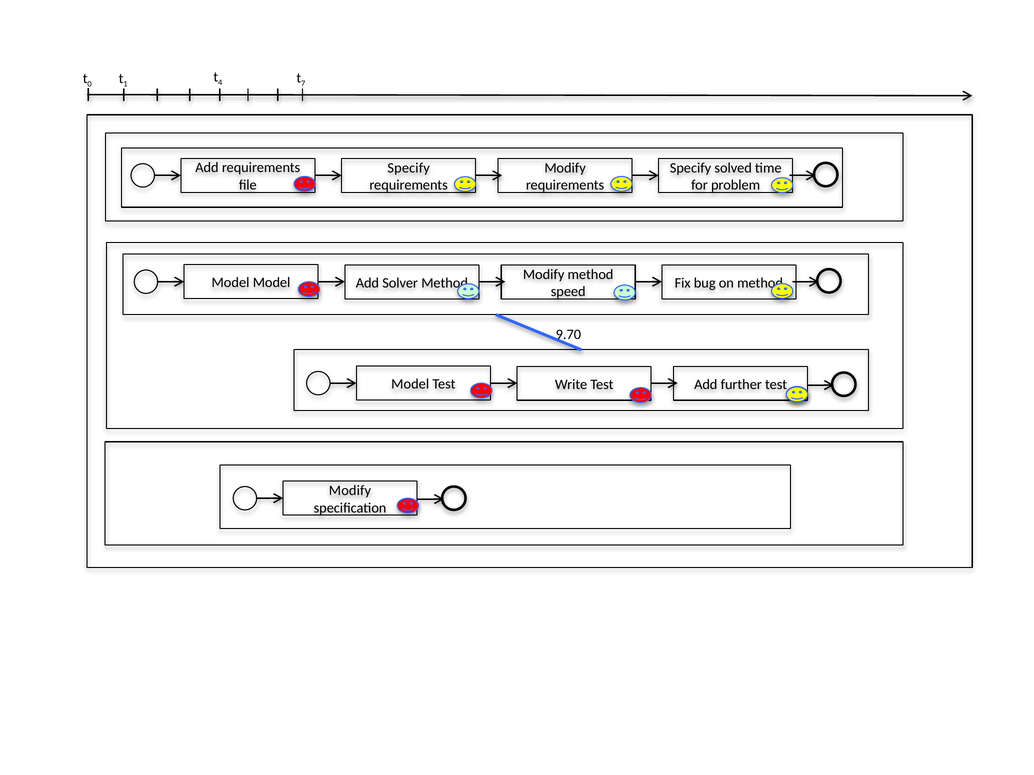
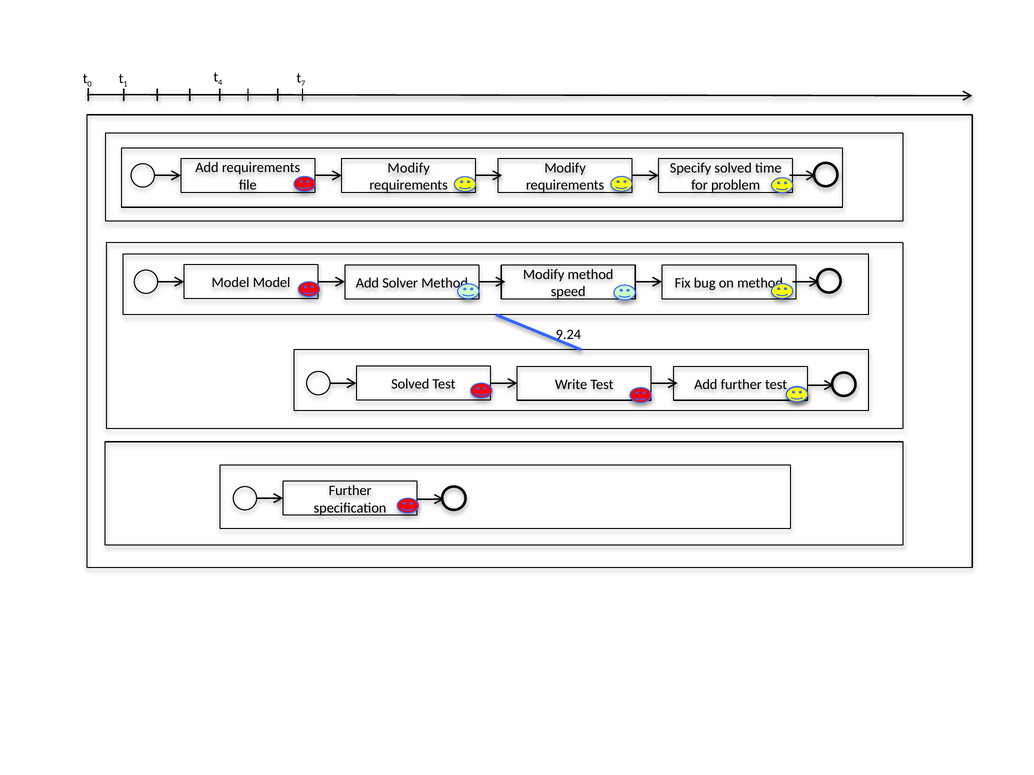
Specify at (409, 168): Specify -> Modify
9.70: 9.70 -> 9.24
Model at (410, 384): Model -> Solved
Modify at (350, 491): Modify -> Further
